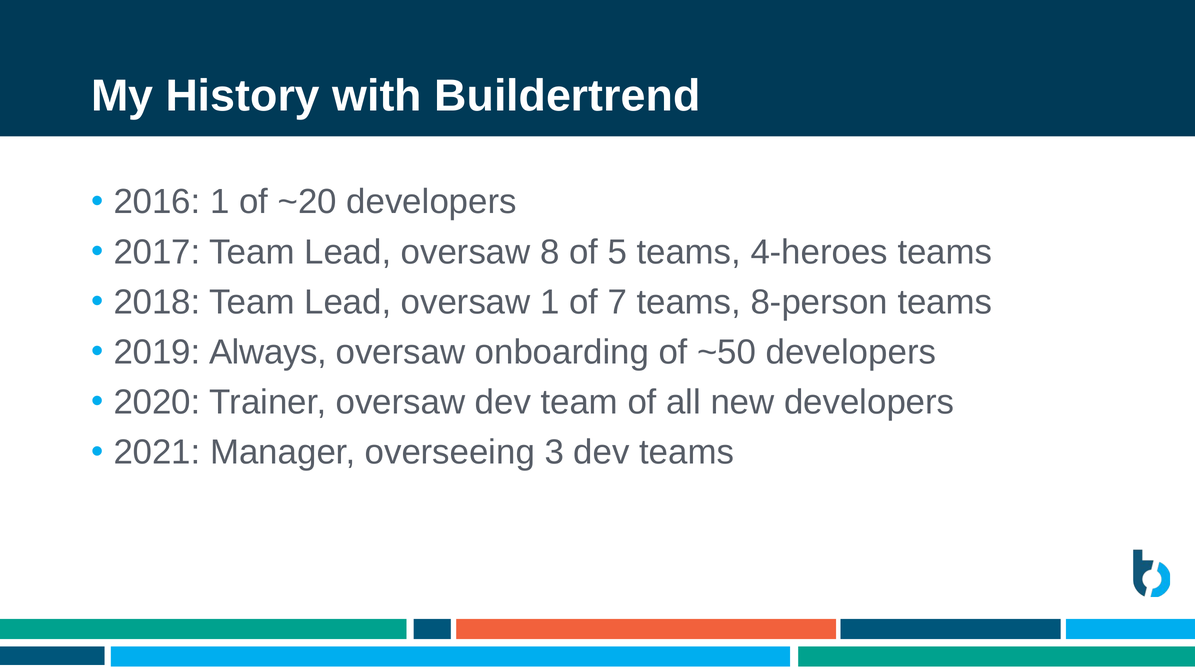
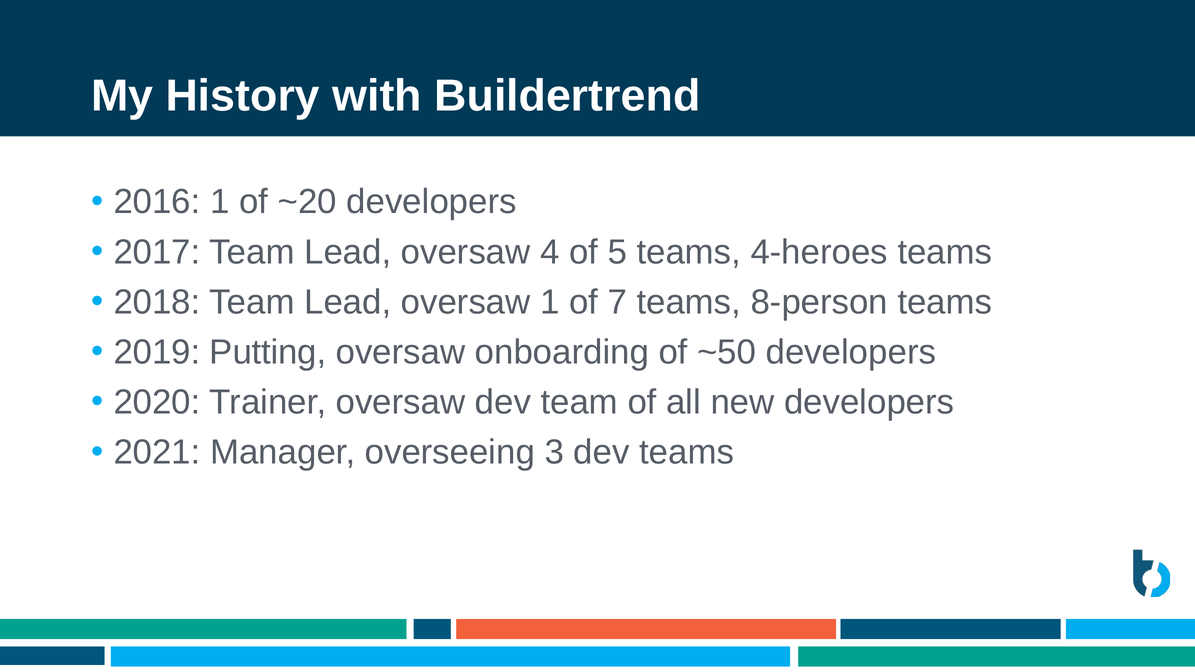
8: 8 -> 4
Always: Always -> Putting
